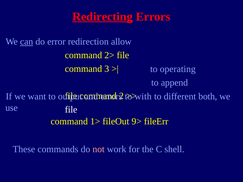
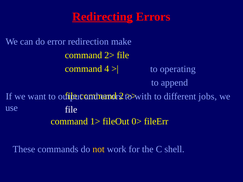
can underline: present -> none
allow: allow -> make
3: 3 -> 4
both: both -> jobs
9>: 9> -> 0>
not colour: pink -> yellow
